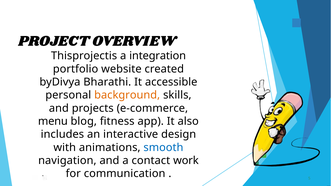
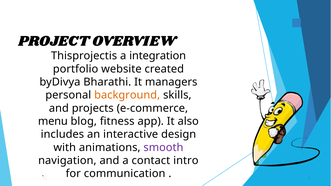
accessible: accessible -> managers
smooth colour: blue -> purple
work: work -> intro
